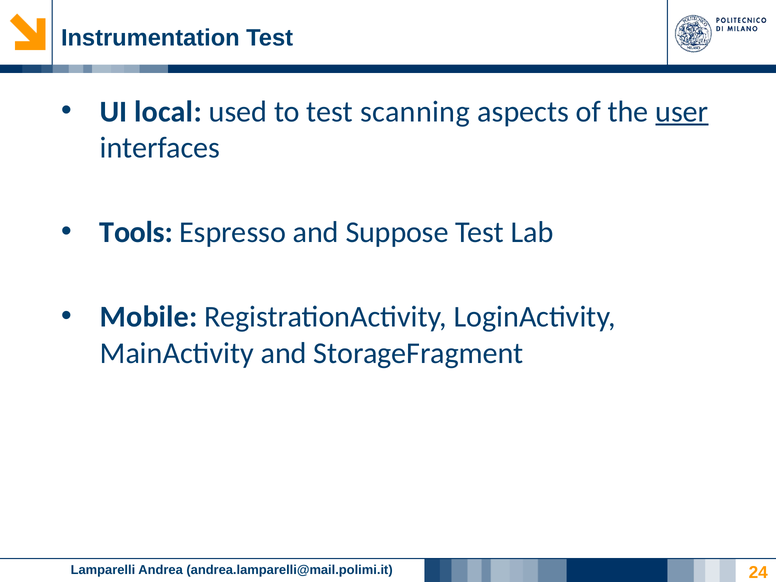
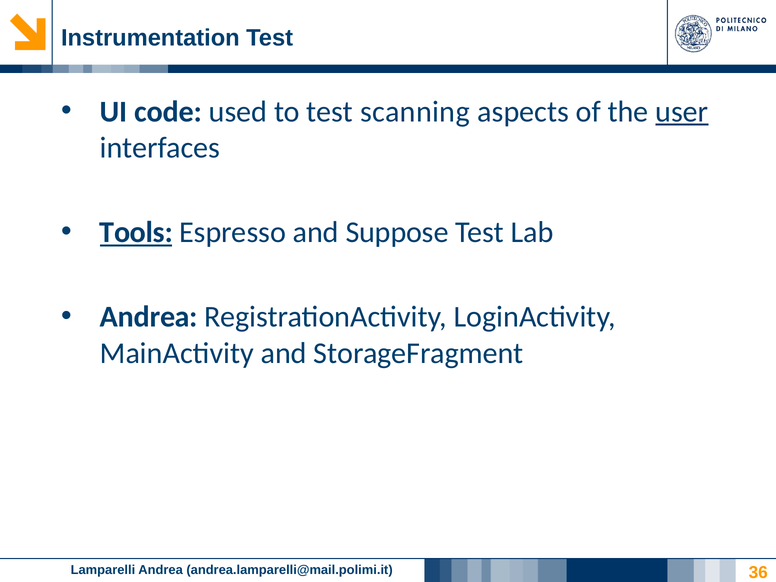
local: local -> code
Tools underline: none -> present
Mobile at (149, 317): Mobile -> Andrea
24: 24 -> 36
